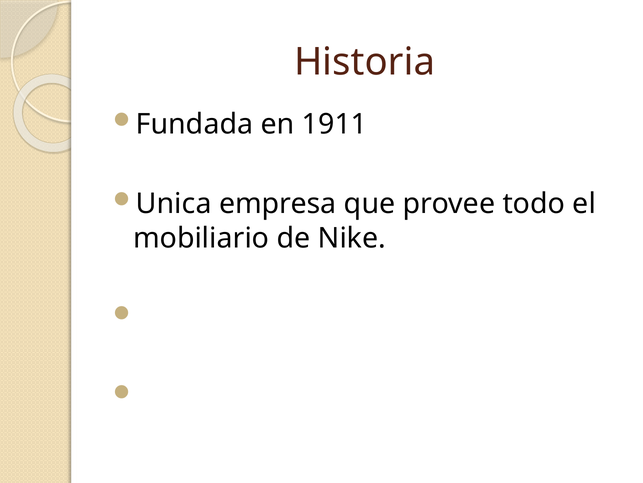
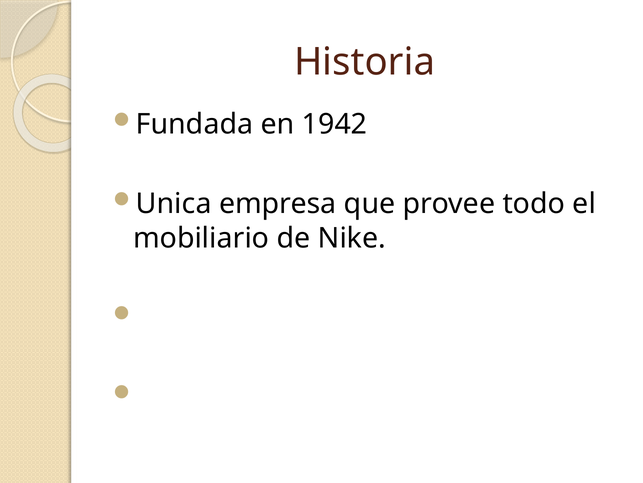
1911: 1911 -> 1942
